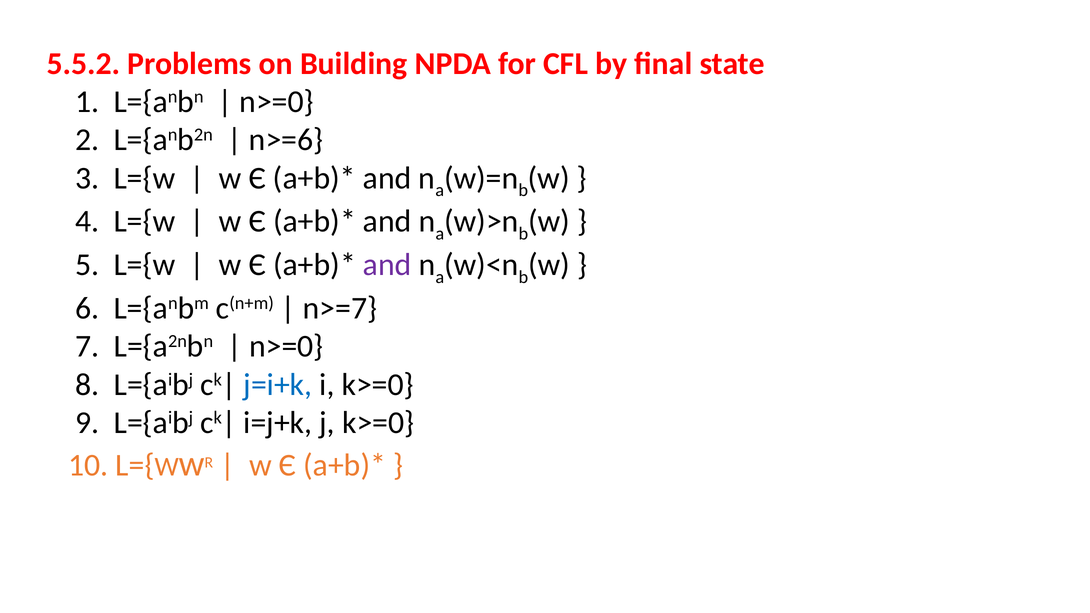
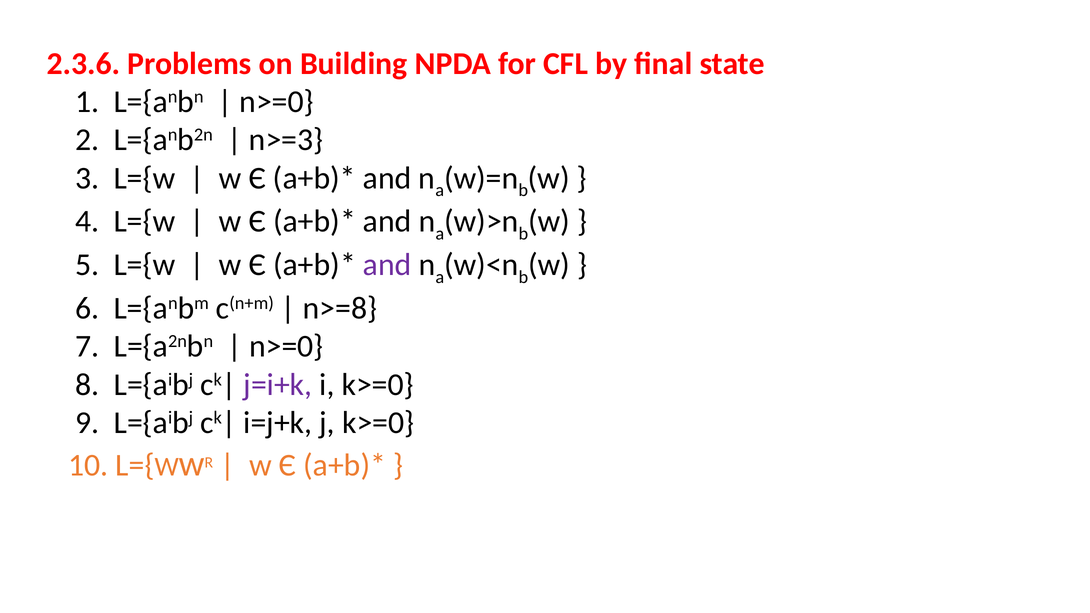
5.5.2: 5.5.2 -> 2.3.6
n>=6: n>=6 -> n>=3
n>=7: n>=7 -> n>=8
j=i+k colour: blue -> purple
